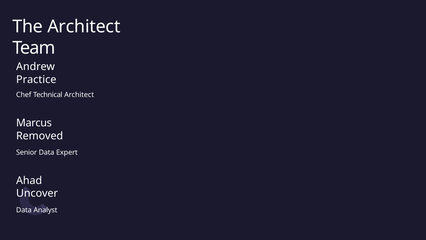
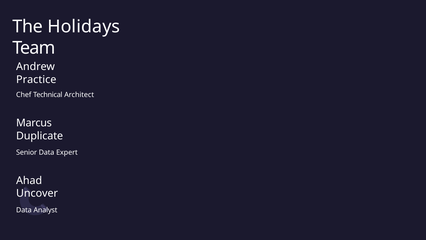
The Architect: Architect -> Holidays
Removed: Removed -> Duplicate
